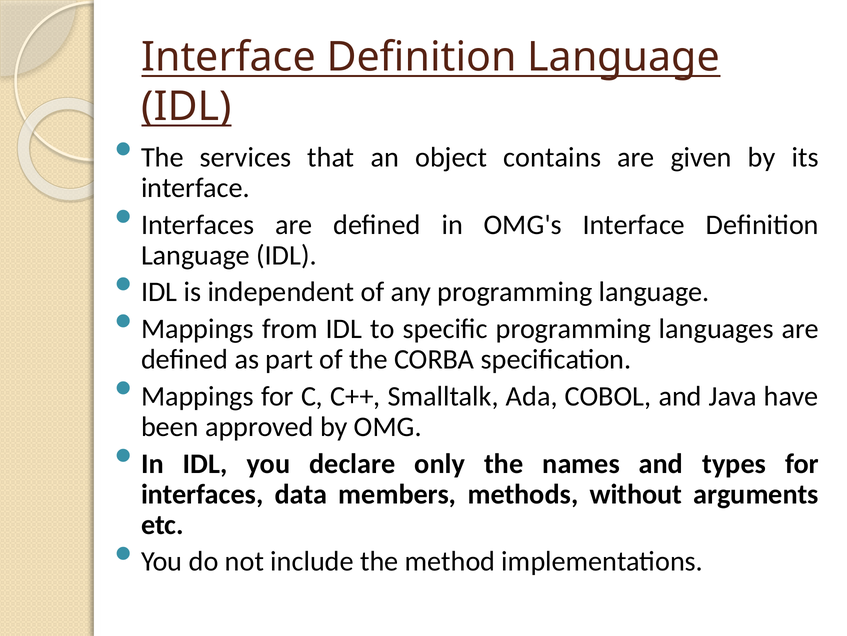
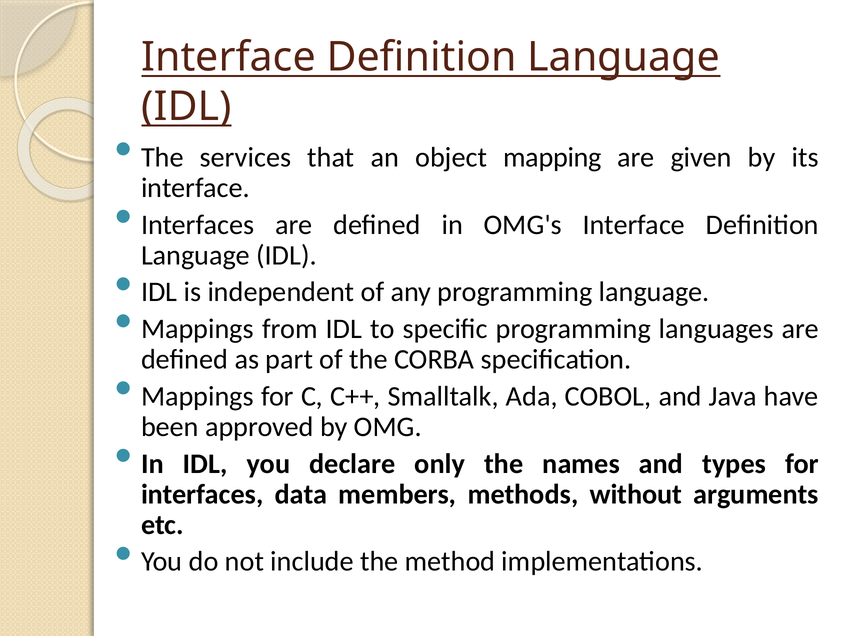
contains: contains -> mapping
